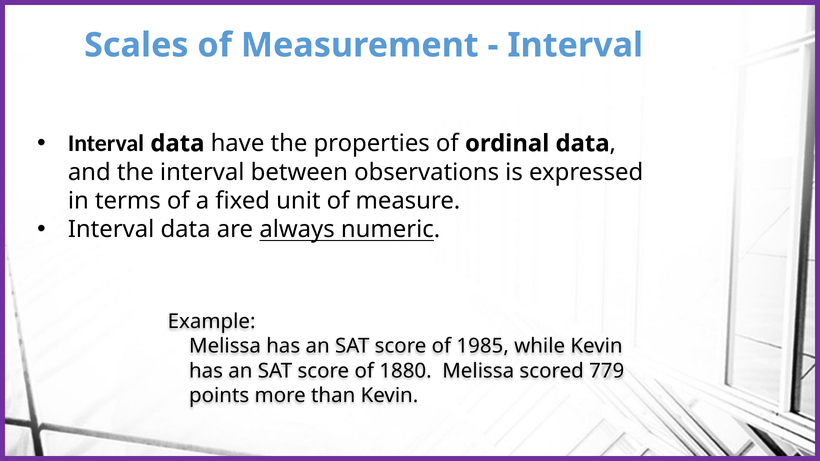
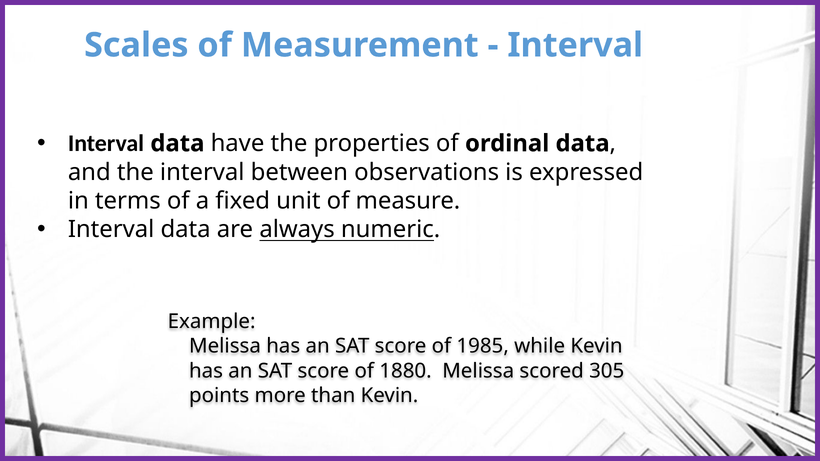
779: 779 -> 305
